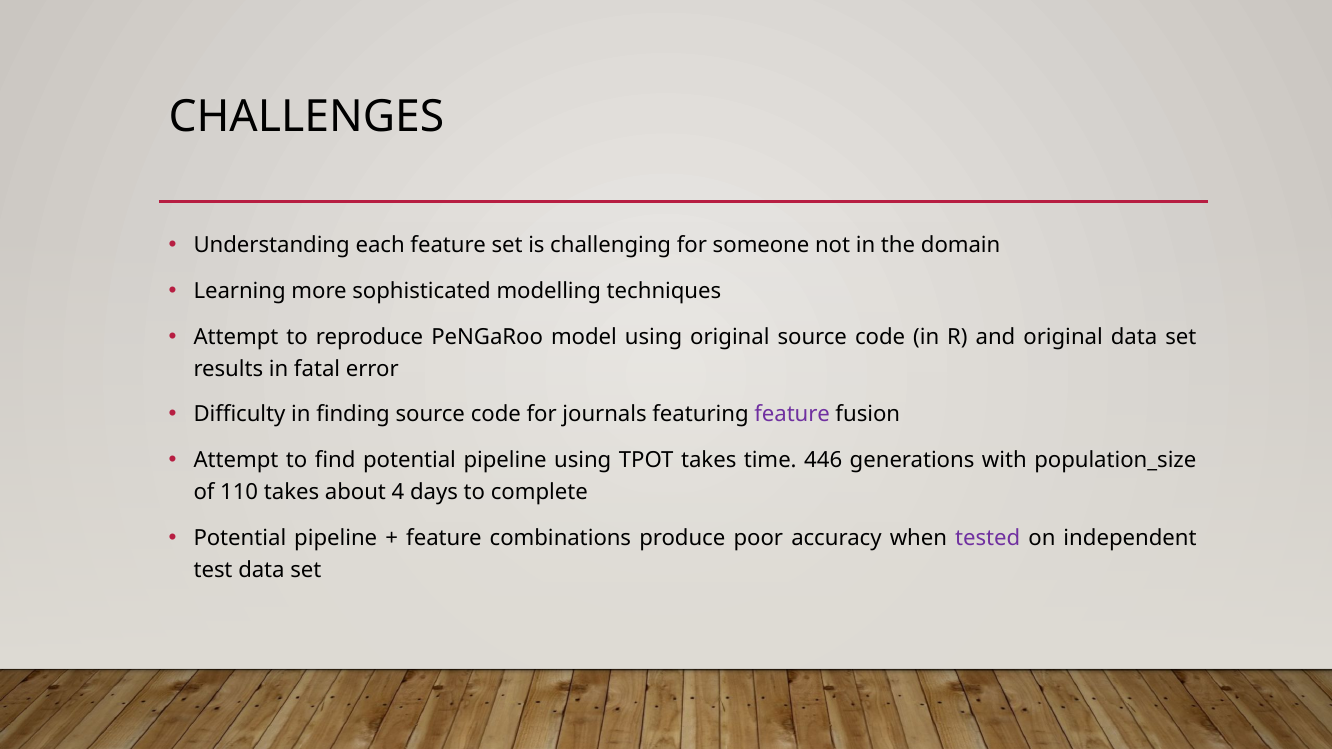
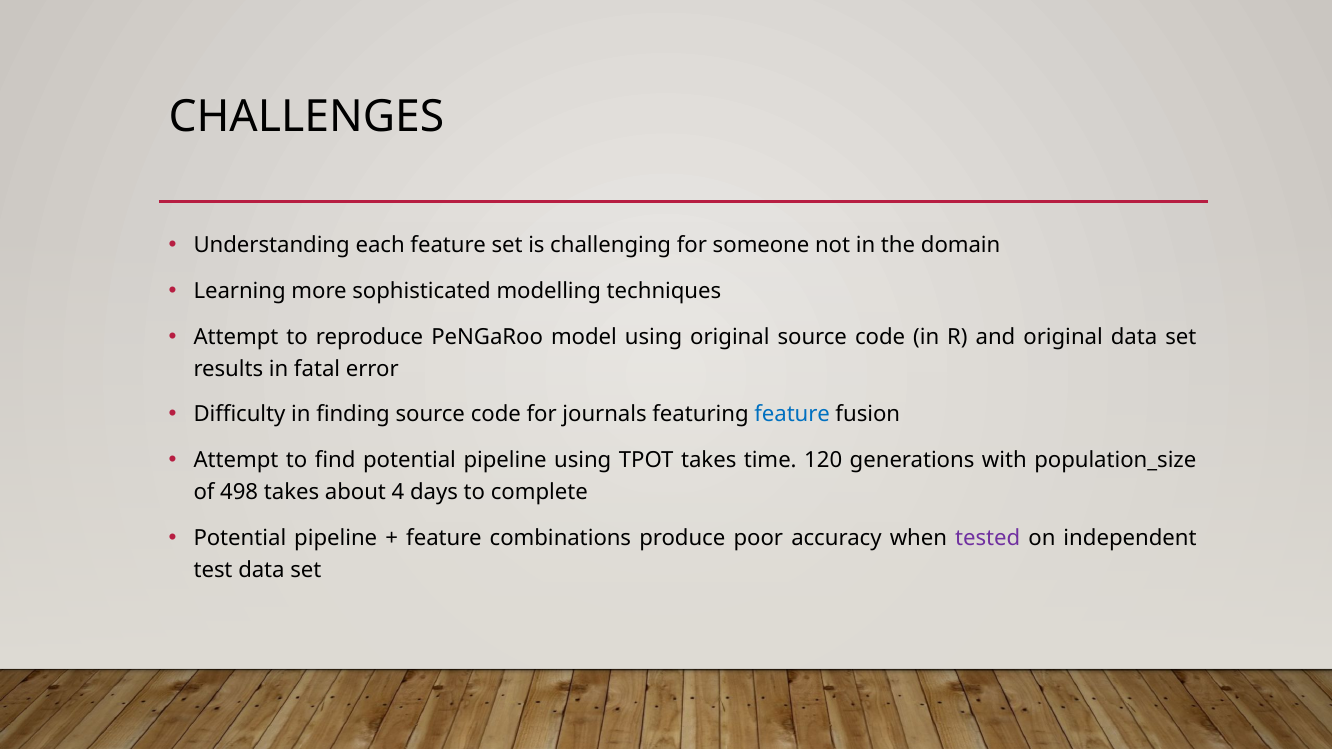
feature at (792, 415) colour: purple -> blue
446: 446 -> 120
110: 110 -> 498
